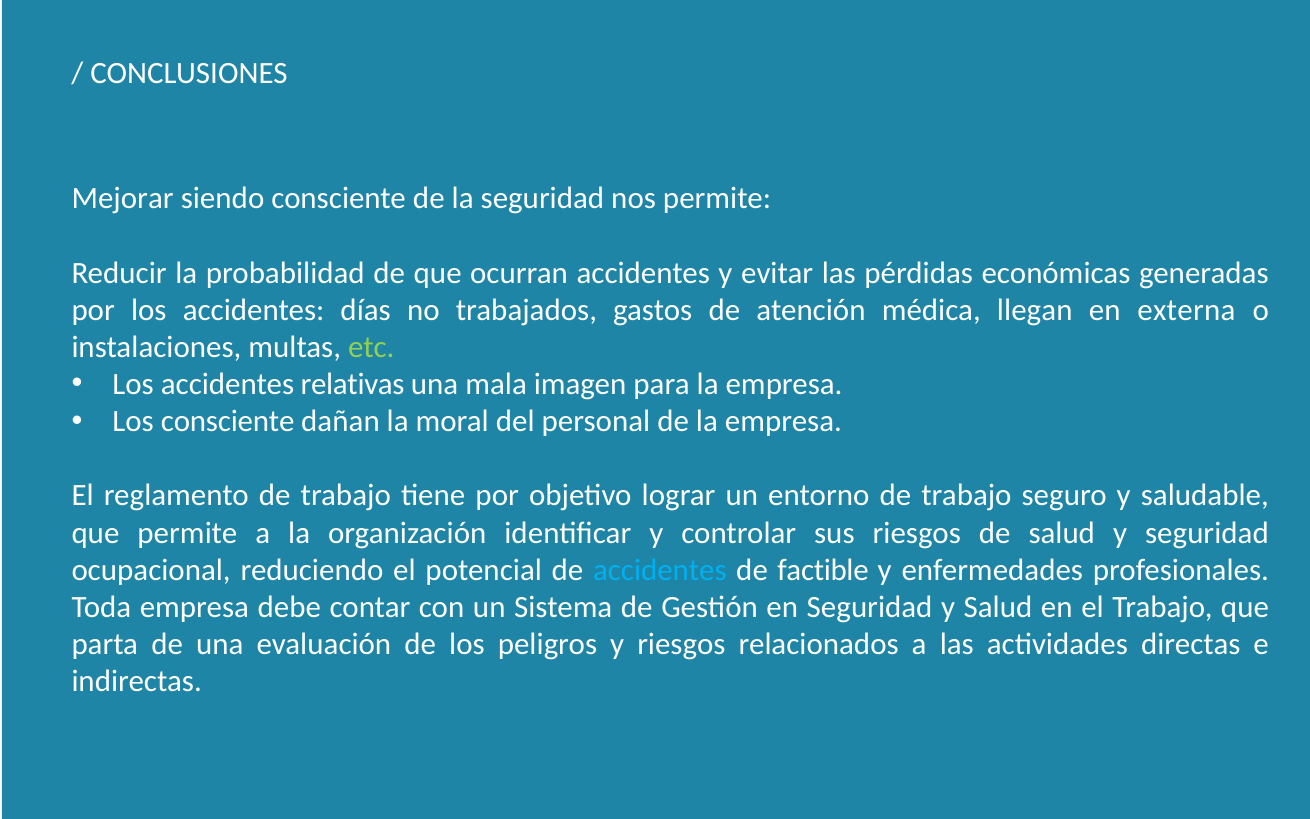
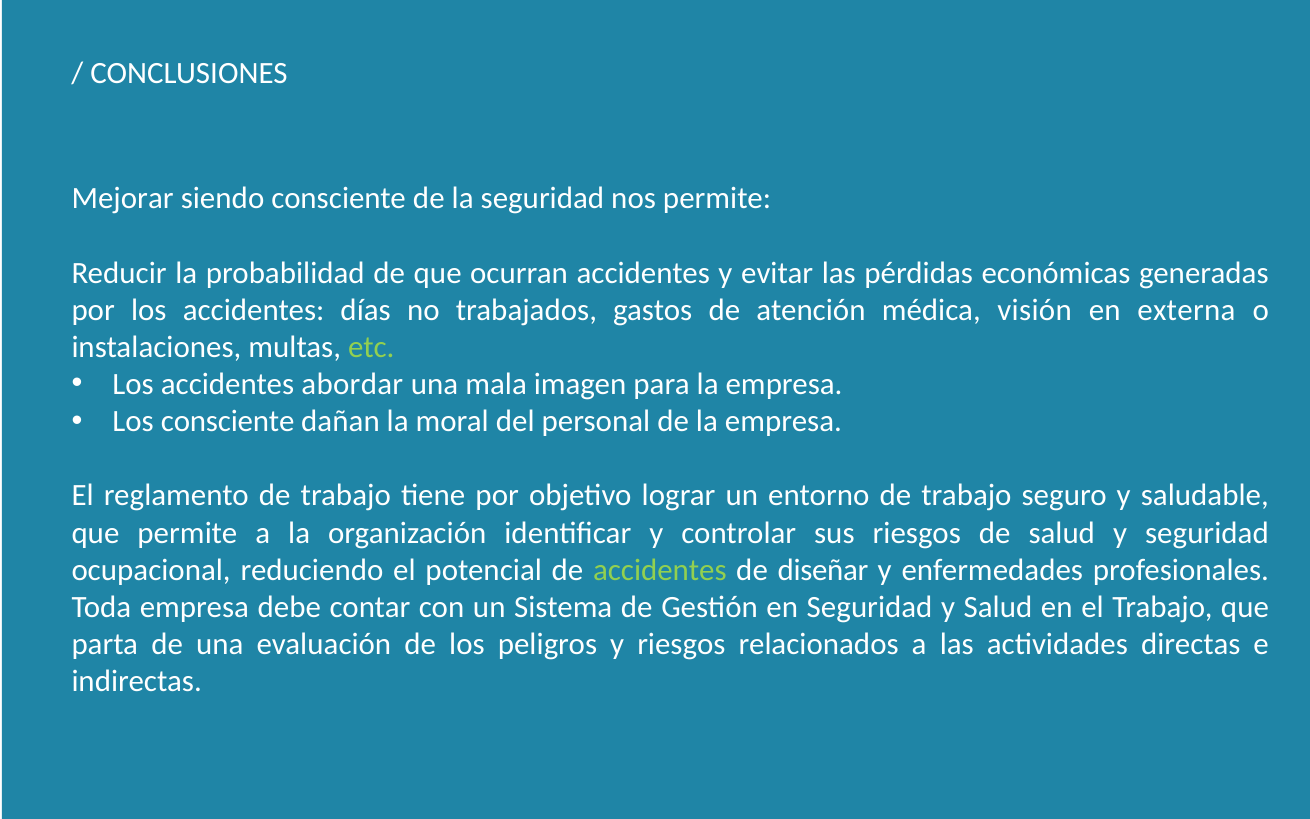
llegan: llegan -> visión
relativas: relativas -> abordar
accidentes at (660, 570) colour: light blue -> light green
factible: factible -> diseñar
